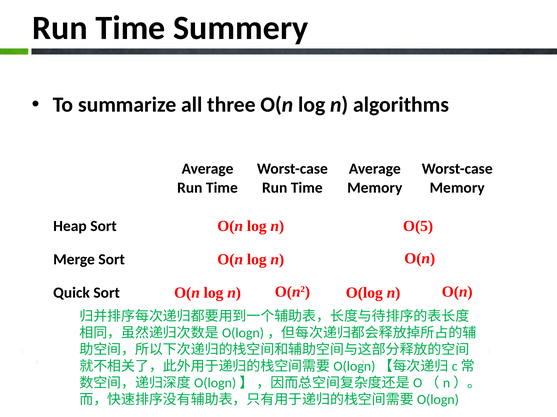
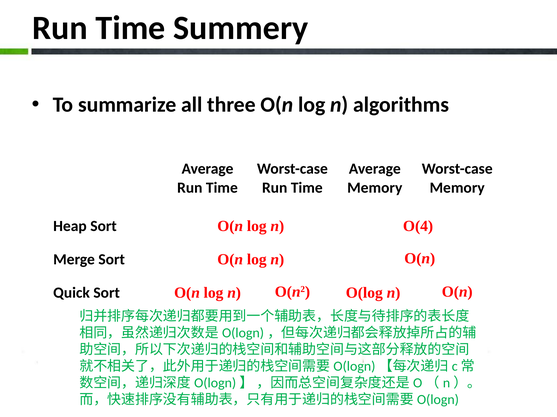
O(5: O(5 -> O(4
